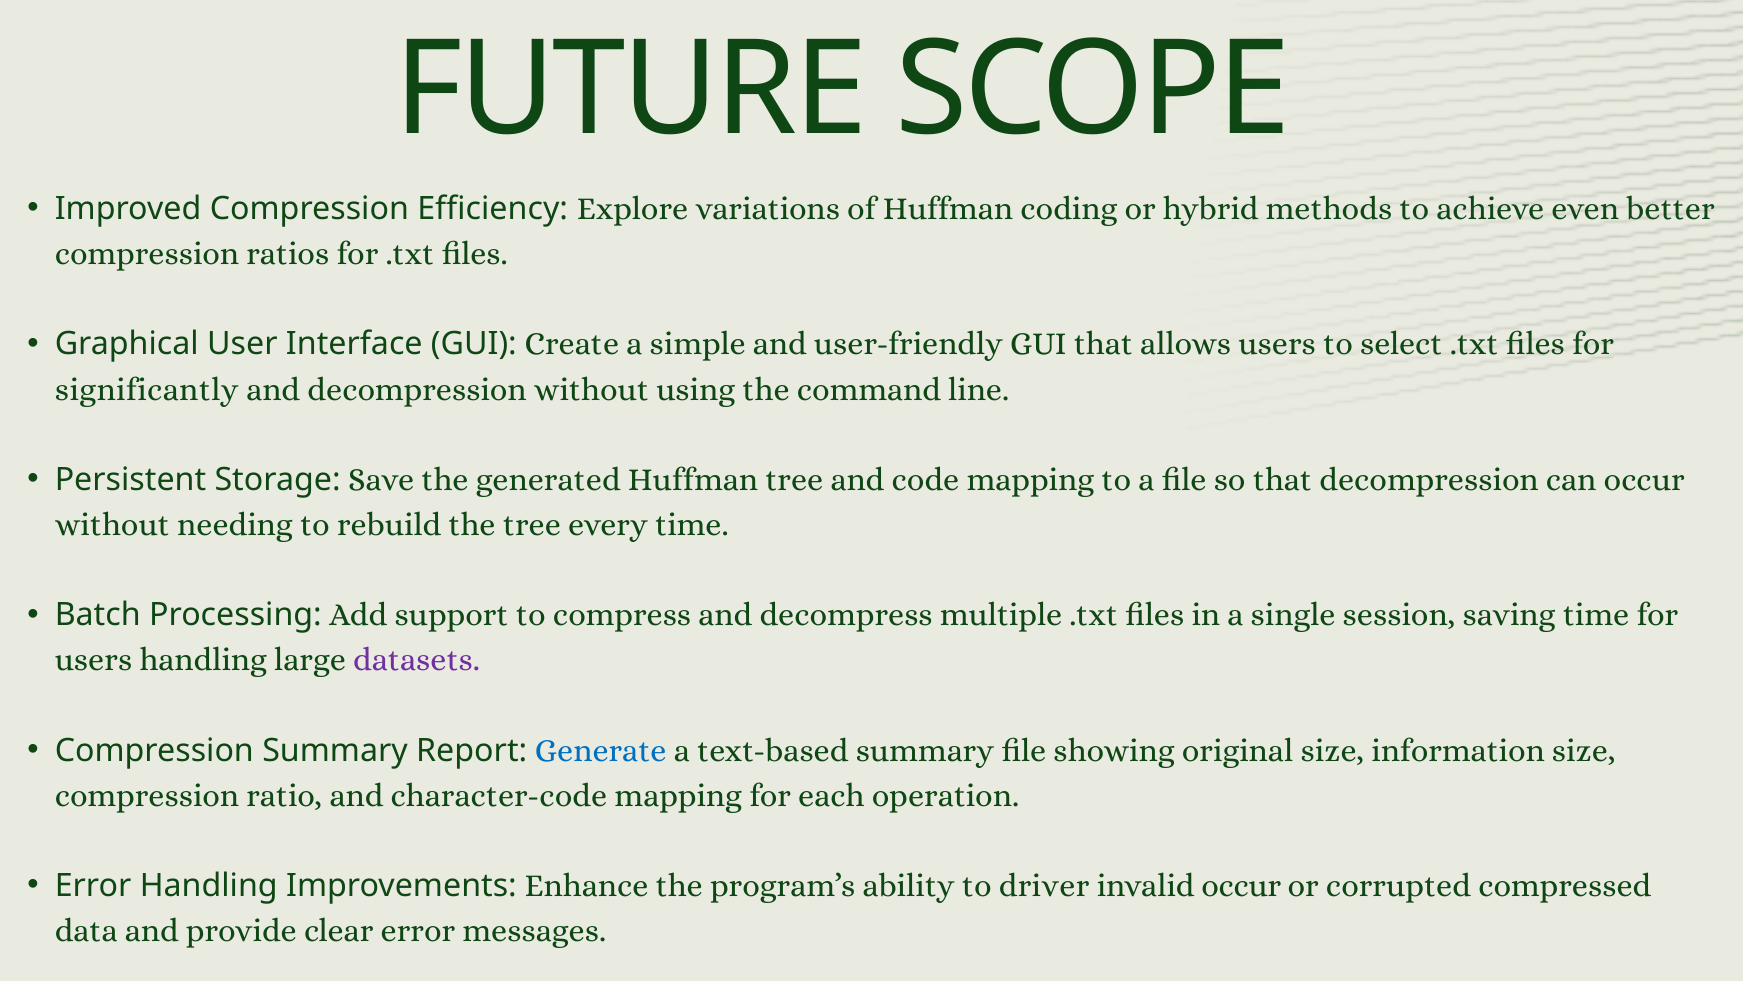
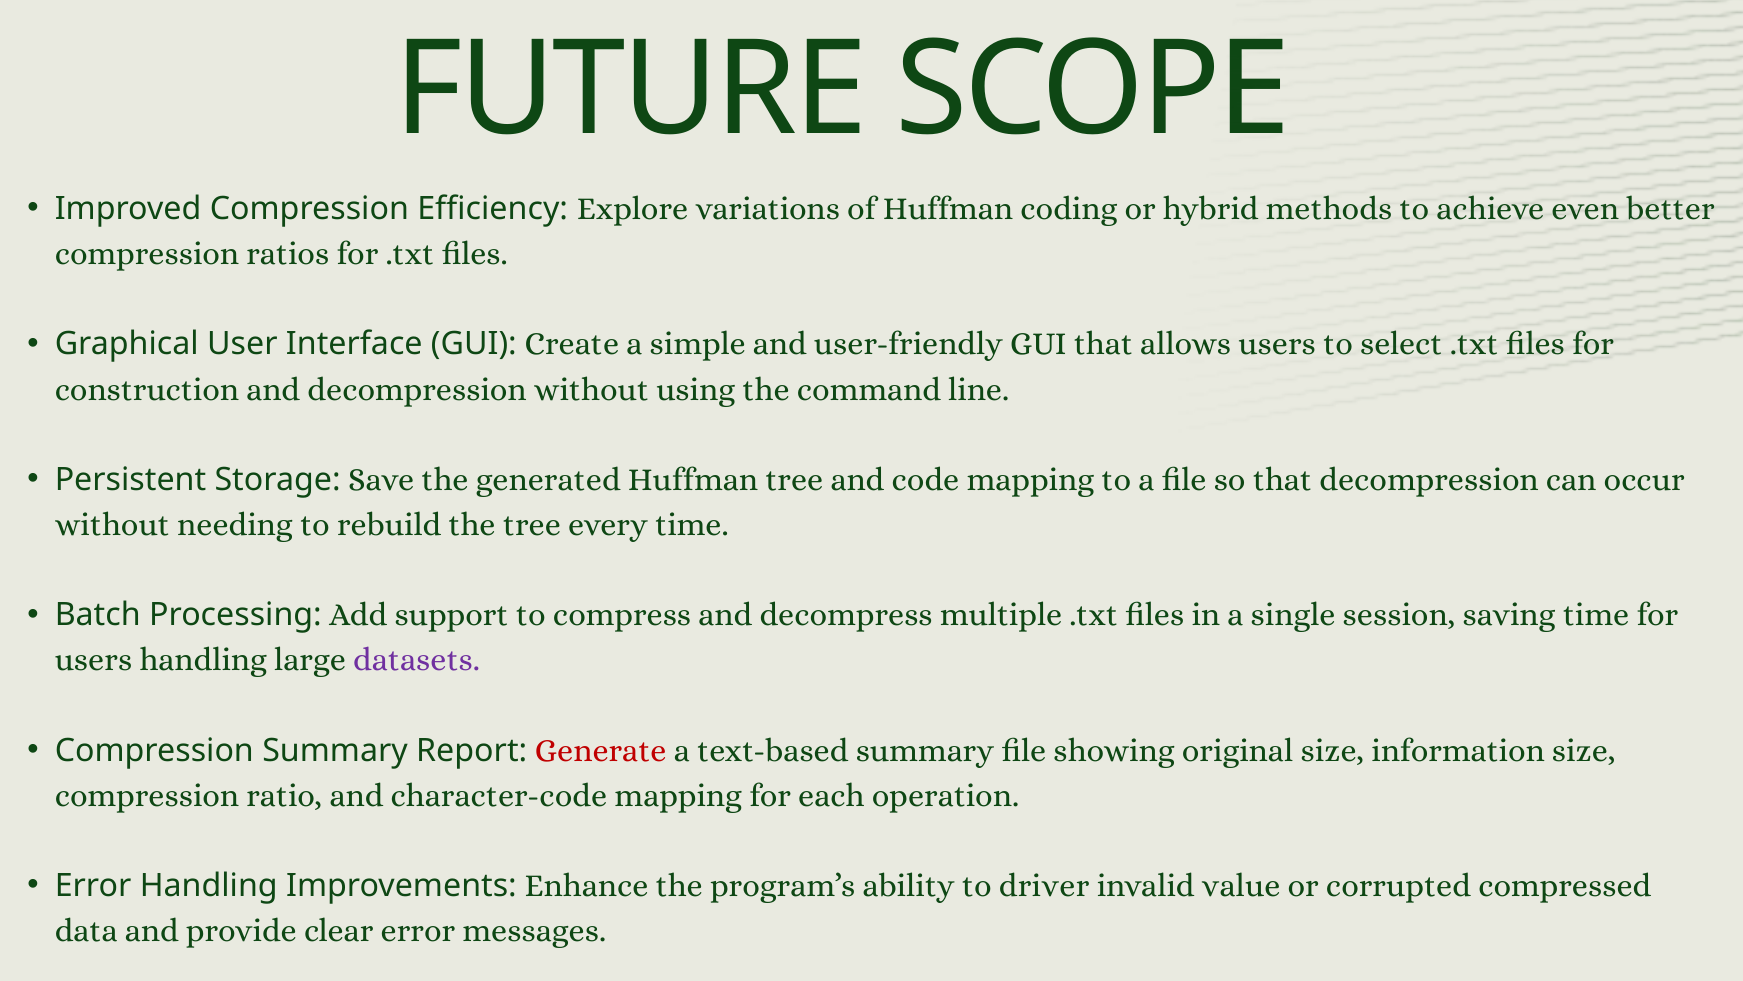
significantly: significantly -> construction
Generate colour: blue -> red
invalid occur: occur -> value
